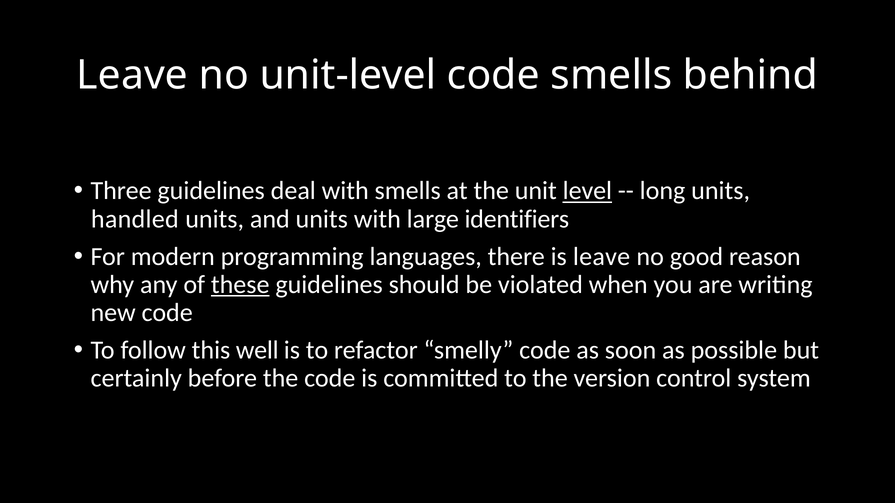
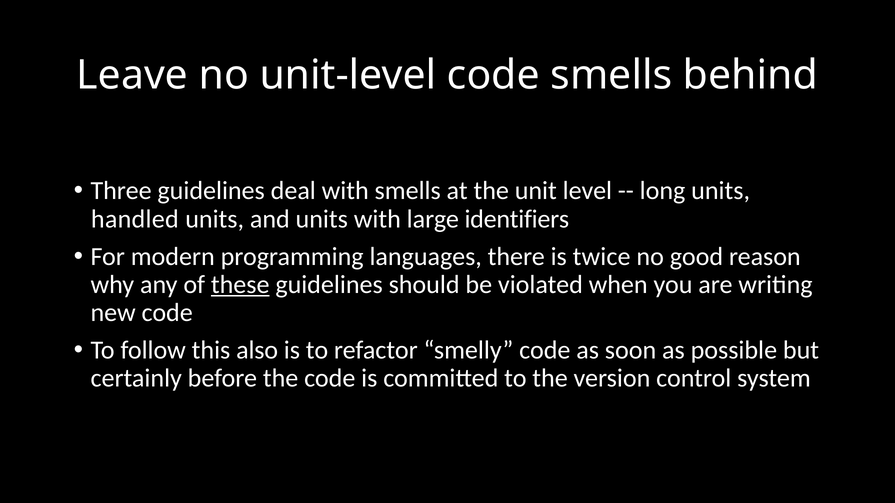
level underline: present -> none
is leave: leave -> twice
well: well -> also
